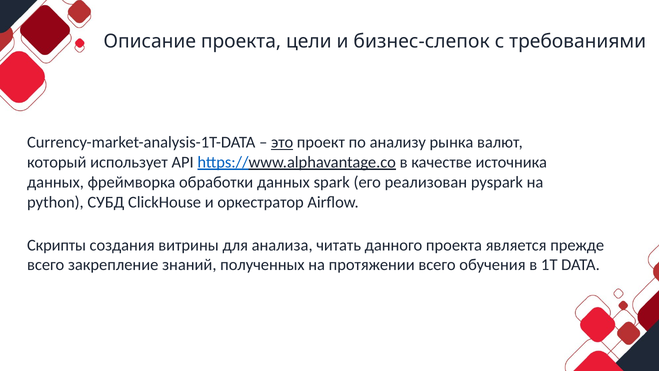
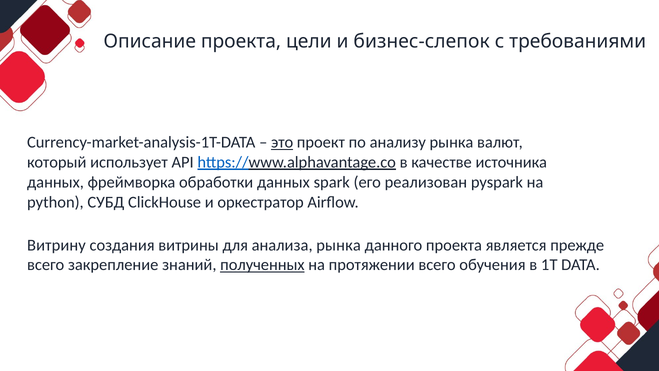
Скрипты: Скрипты -> Витрину
анализа читать: читать -> рынка
полученных underline: none -> present
